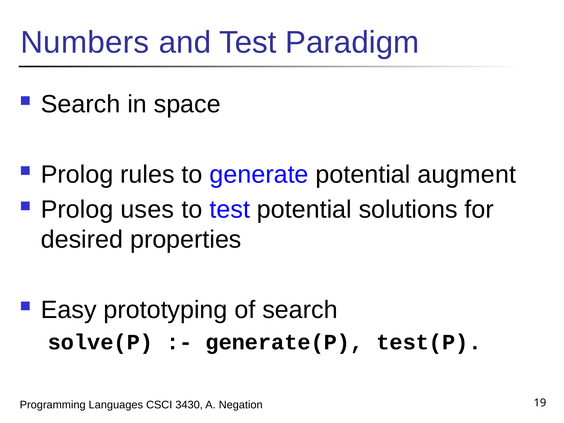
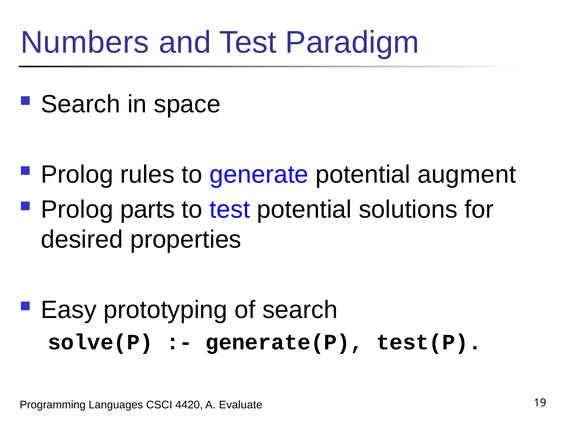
uses: uses -> parts
3430: 3430 -> 4420
Negation: Negation -> Evaluate
